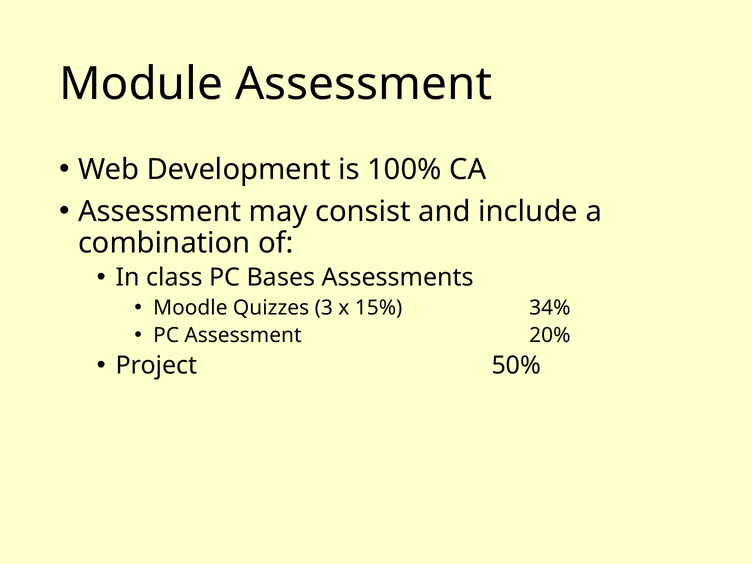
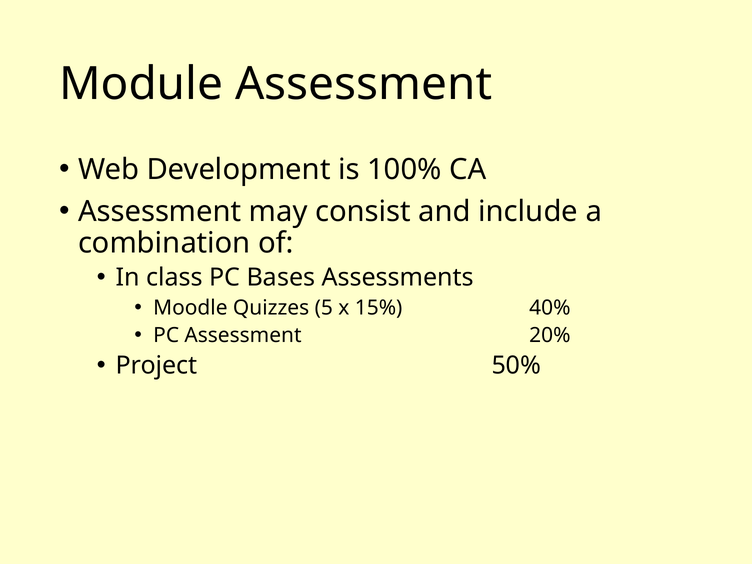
3: 3 -> 5
34%: 34% -> 40%
